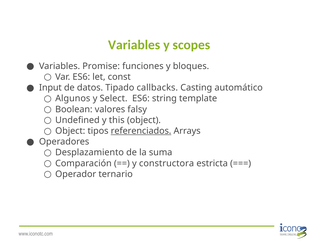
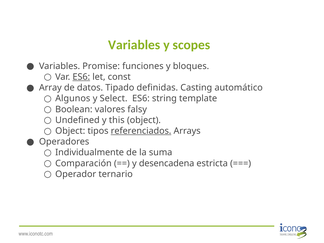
ES6 at (81, 77) underline: none -> present
Input: Input -> Array
callbacks: callbacks -> definidas
Desplazamiento: Desplazamiento -> Individualmente
constructora: constructora -> desencadena
